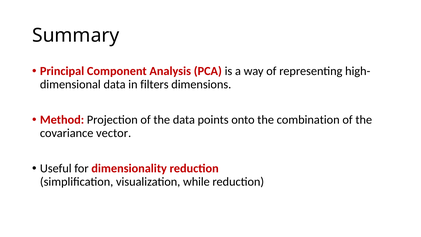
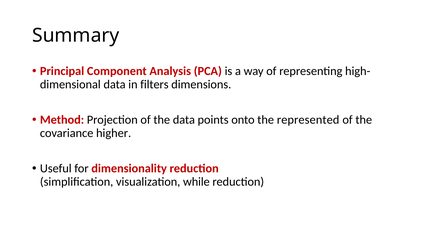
combination: combination -> represented
vector: vector -> higher
